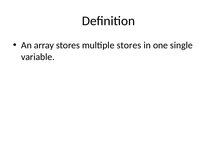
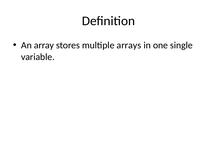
multiple stores: stores -> arrays
